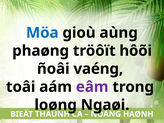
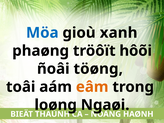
aùng: aùng -> xanh
vaéng: vaéng -> töøng
eâm colour: purple -> orange
